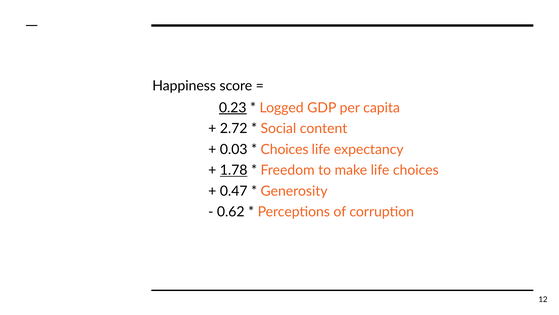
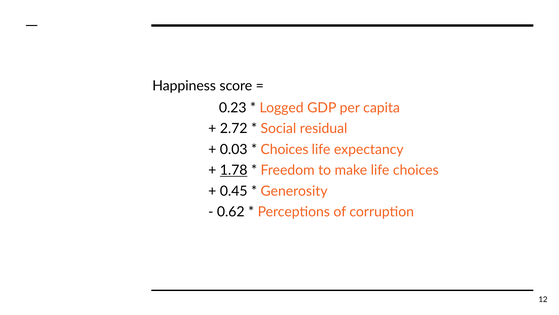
0.23 underline: present -> none
content: content -> residual
0.47: 0.47 -> 0.45
